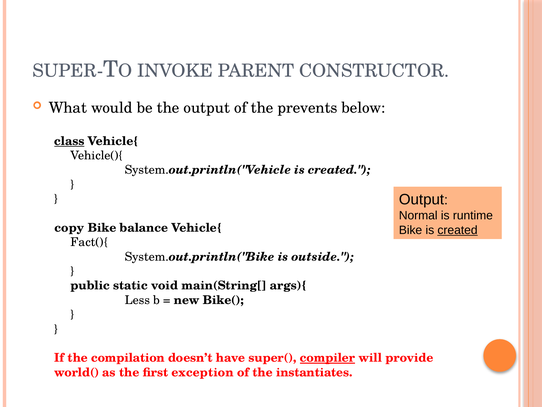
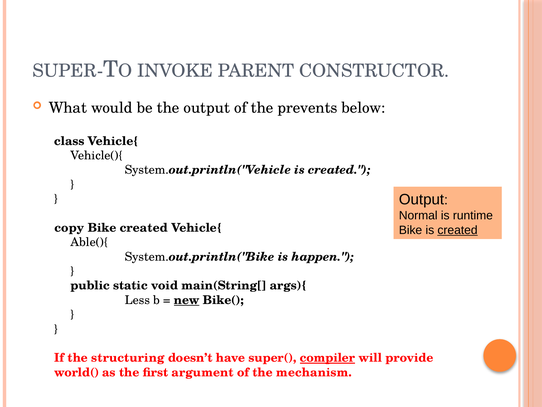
class underline: present -> none
Bike balance: balance -> created
Fact(){: Fact(){ -> Able(){
outside: outside -> happen
new underline: none -> present
compilation: compilation -> structuring
exception: exception -> argument
instantiates: instantiates -> mechanism
